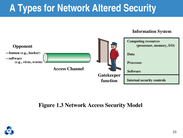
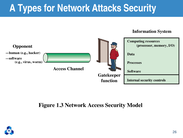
Altered: Altered -> Attacks
